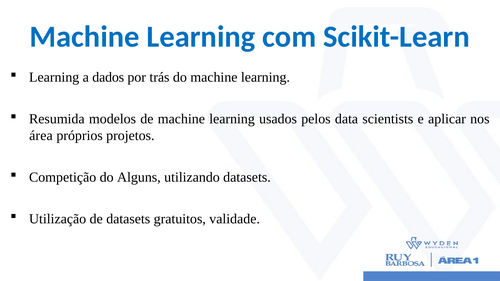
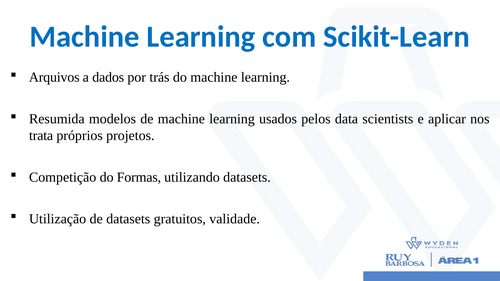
Learning at (54, 77): Learning -> Arquivos
área: área -> trata
Alguns: Alguns -> Formas
